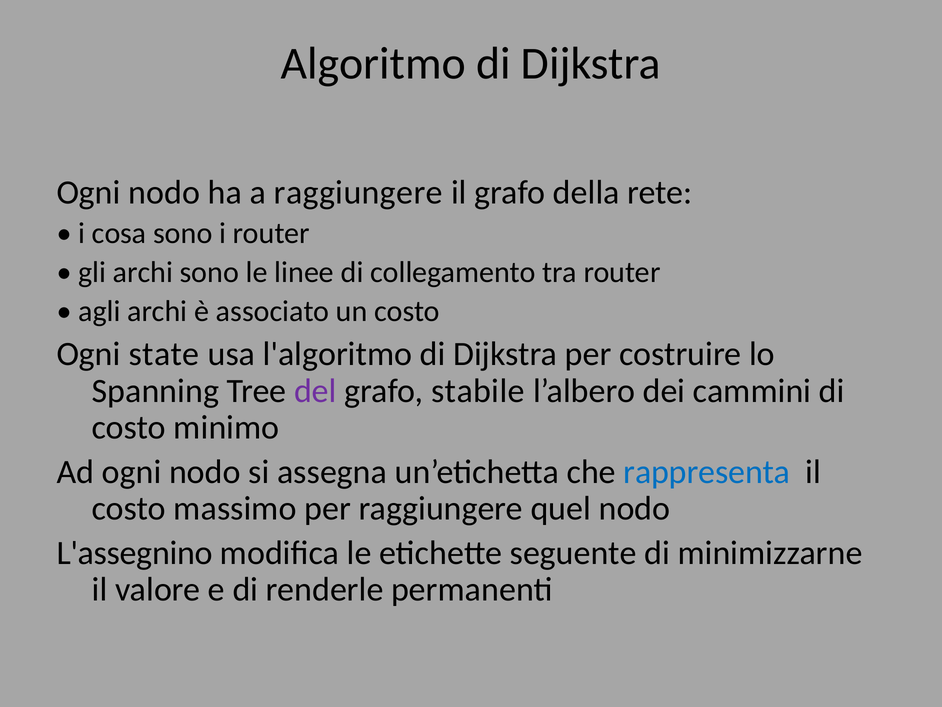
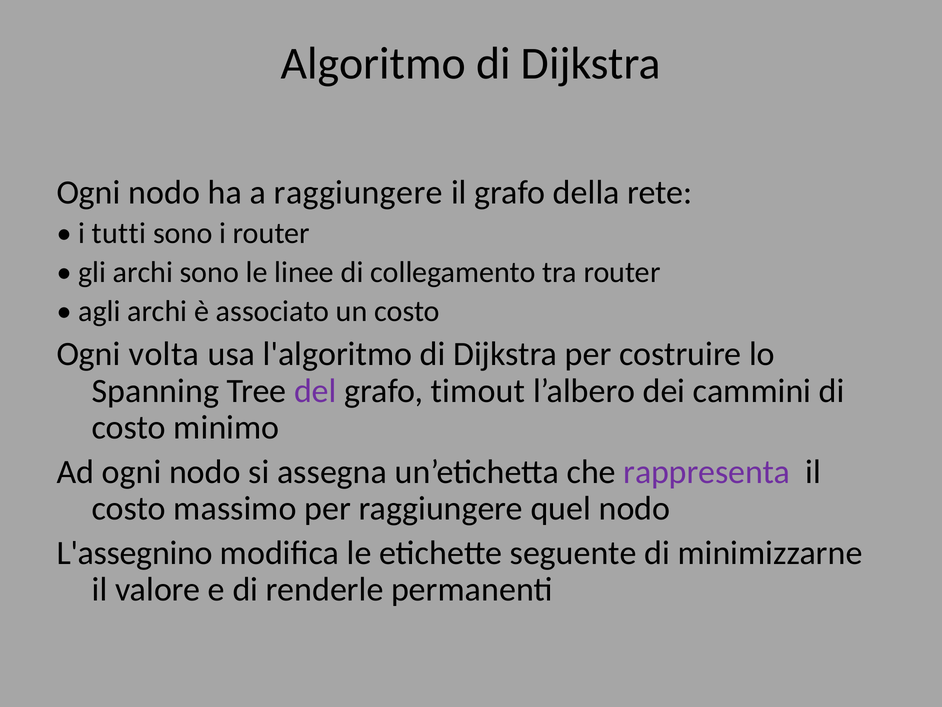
cosa: cosa -> tutti
state: state -> volta
stabile: stabile -> timout
rappresenta colour: blue -> purple
